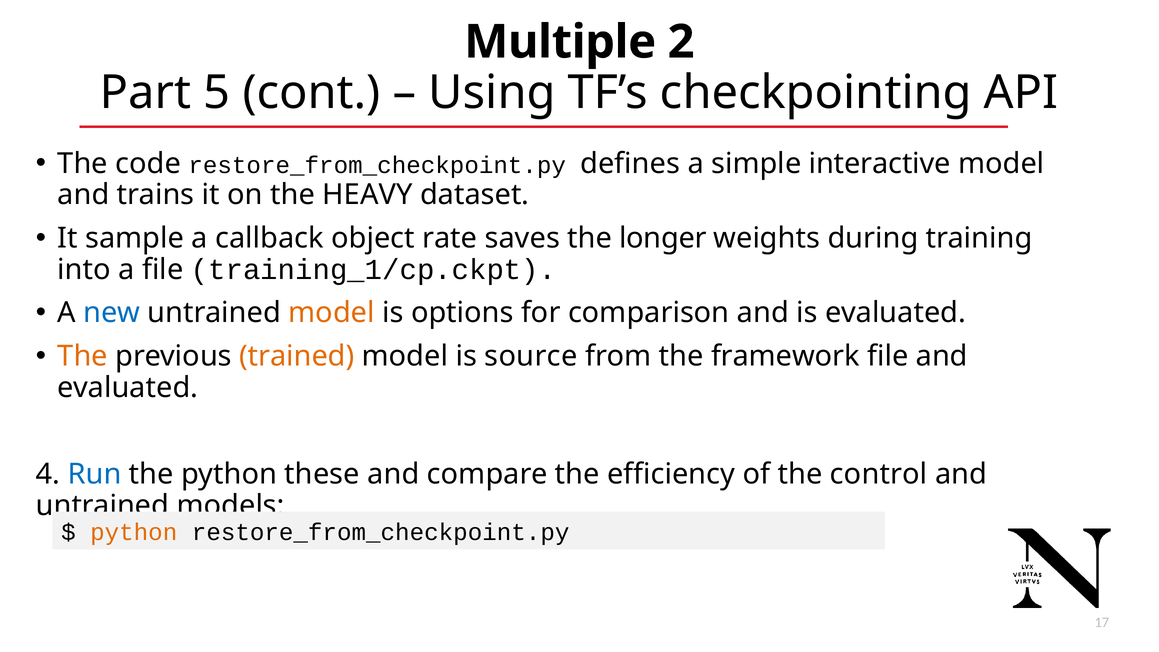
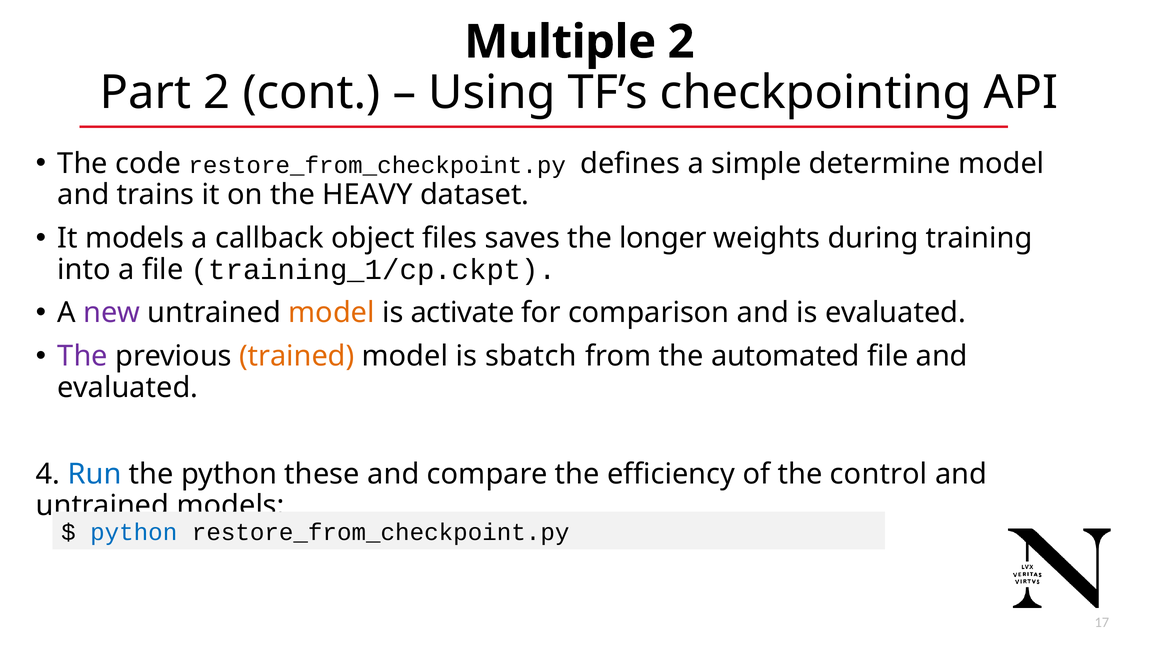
Part 5: 5 -> 2
interactive: interactive -> determine
It sample: sample -> models
rate: rate -> files
new colour: blue -> purple
options: options -> activate
The at (83, 356) colour: orange -> purple
source: source -> sbatch
framework: framework -> automated
python at (134, 532) colour: orange -> blue
